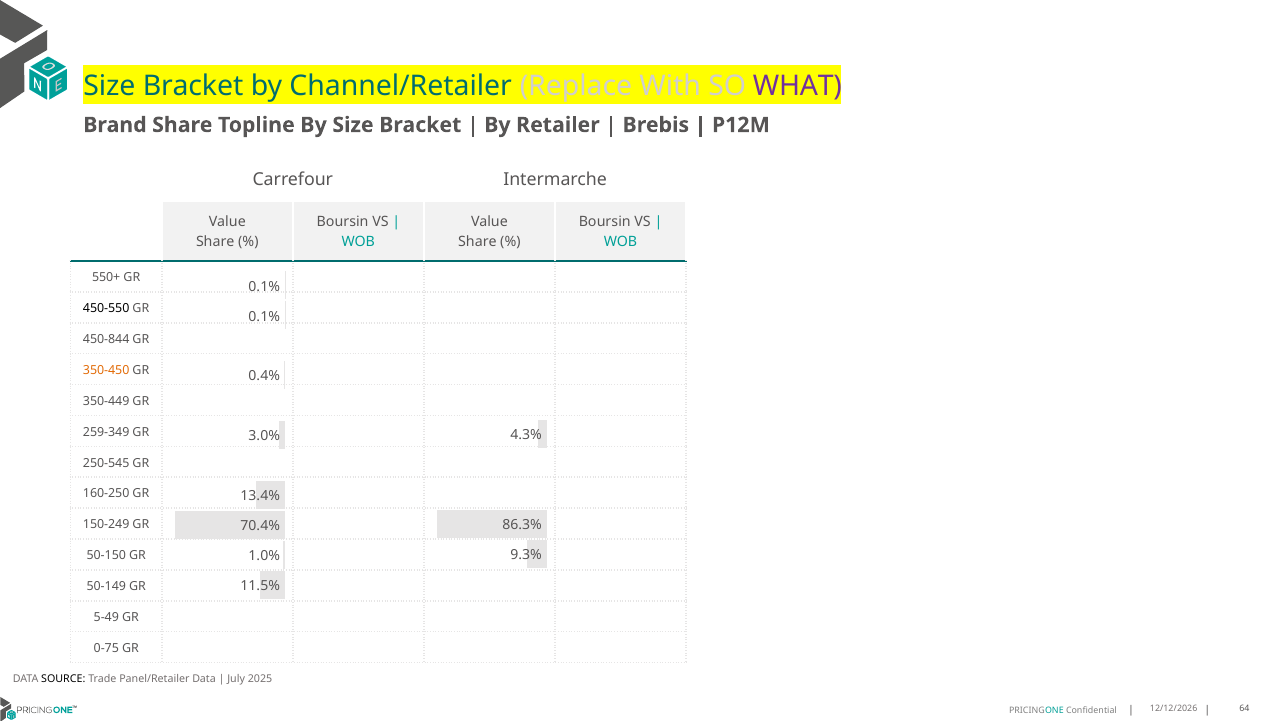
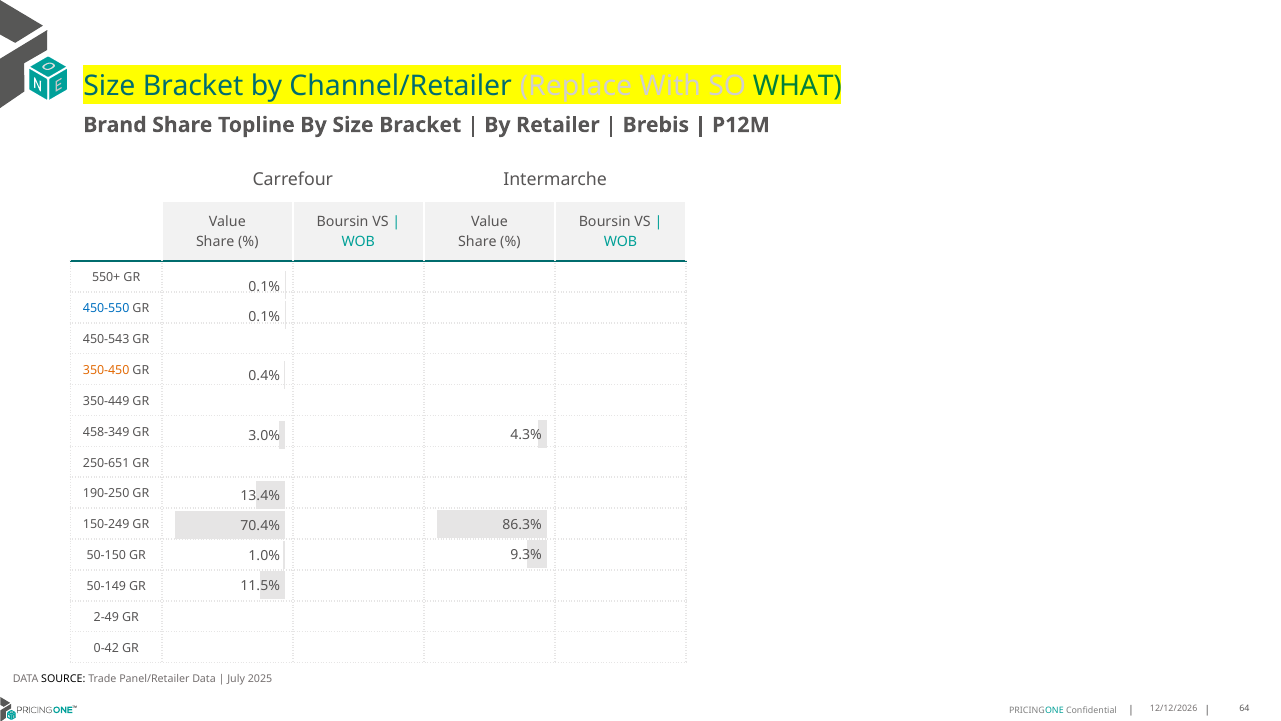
WHAT colour: purple -> green
450-550 colour: black -> blue
450-844: 450-844 -> 450-543
259-349: 259-349 -> 458-349
250-545: 250-545 -> 250-651
160-250: 160-250 -> 190-250
5-49: 5-49 -> 2-49
0-75: 0-75 -> 0-42
